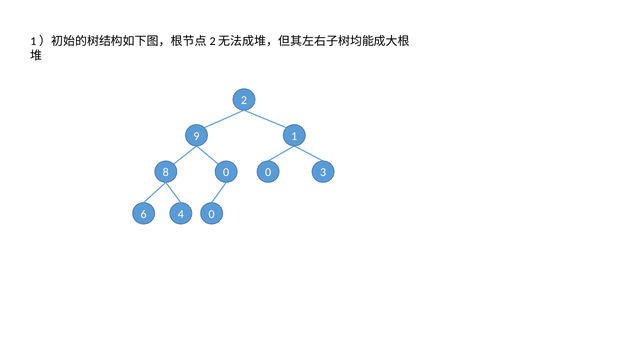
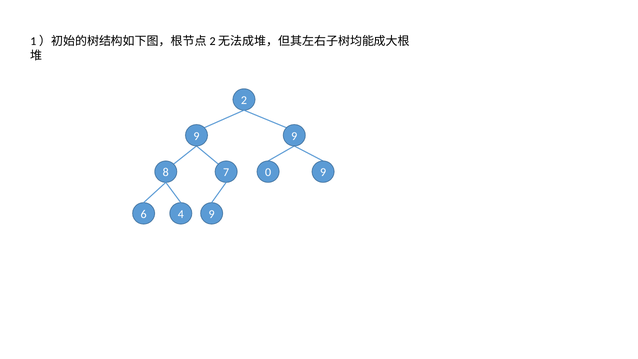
9 1: 1 -> 9
8 0: 0 -> 7
0 3: 3 -> 9
4 0: 0 -> 9
